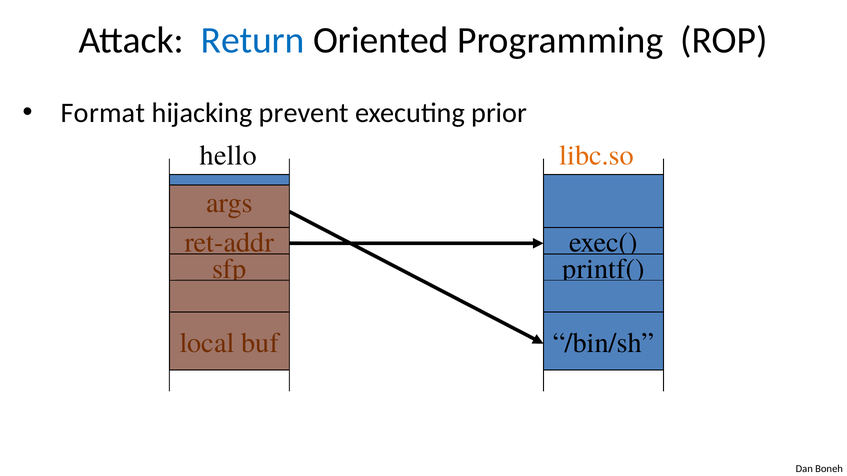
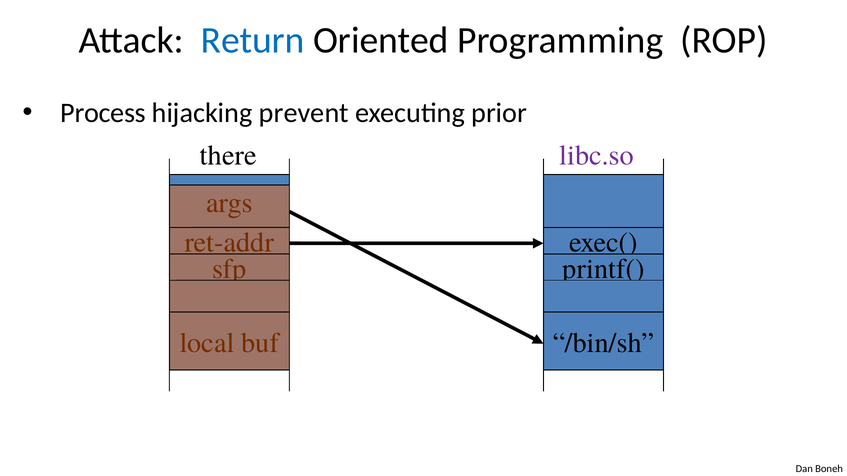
Format: Format -> Process
hello: hello -> there
libc.so colour: orange -> purple
